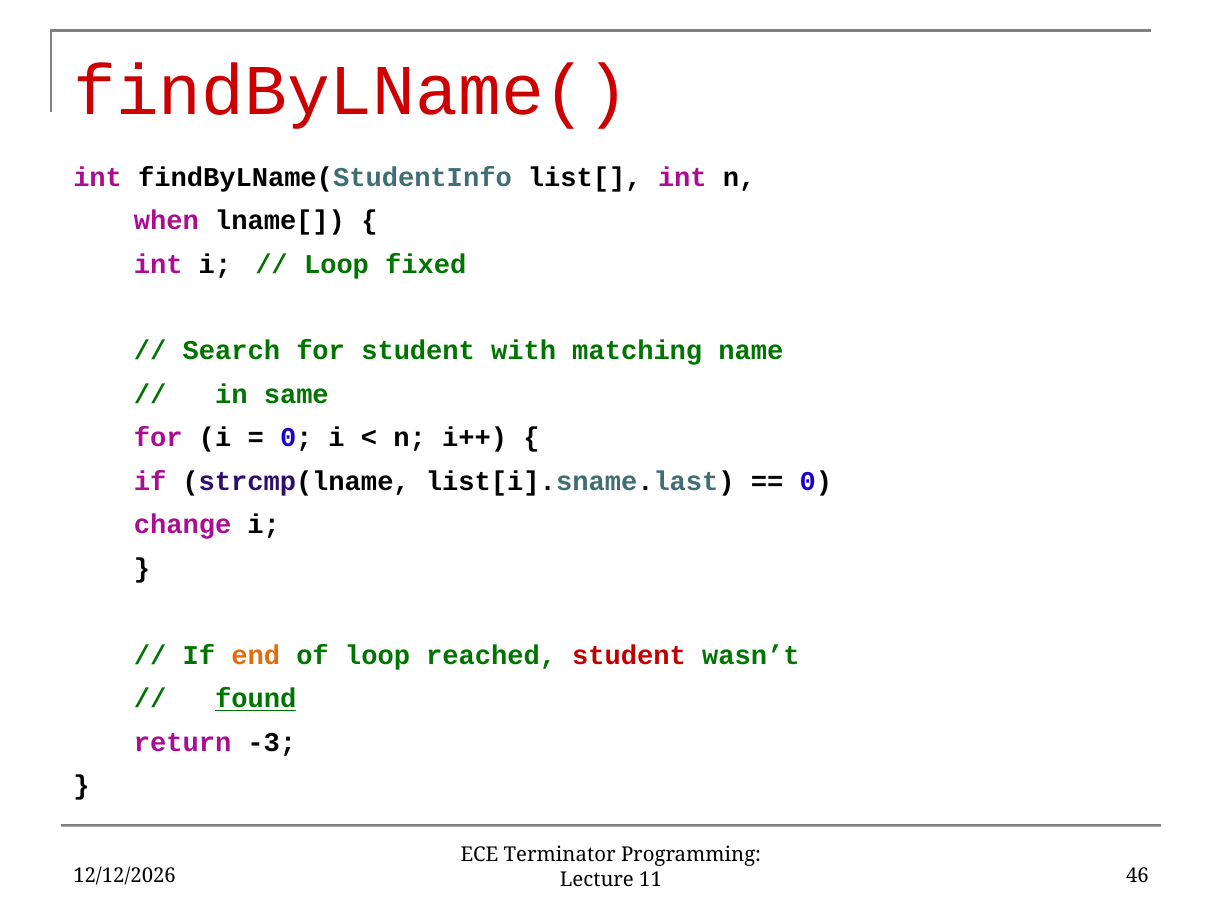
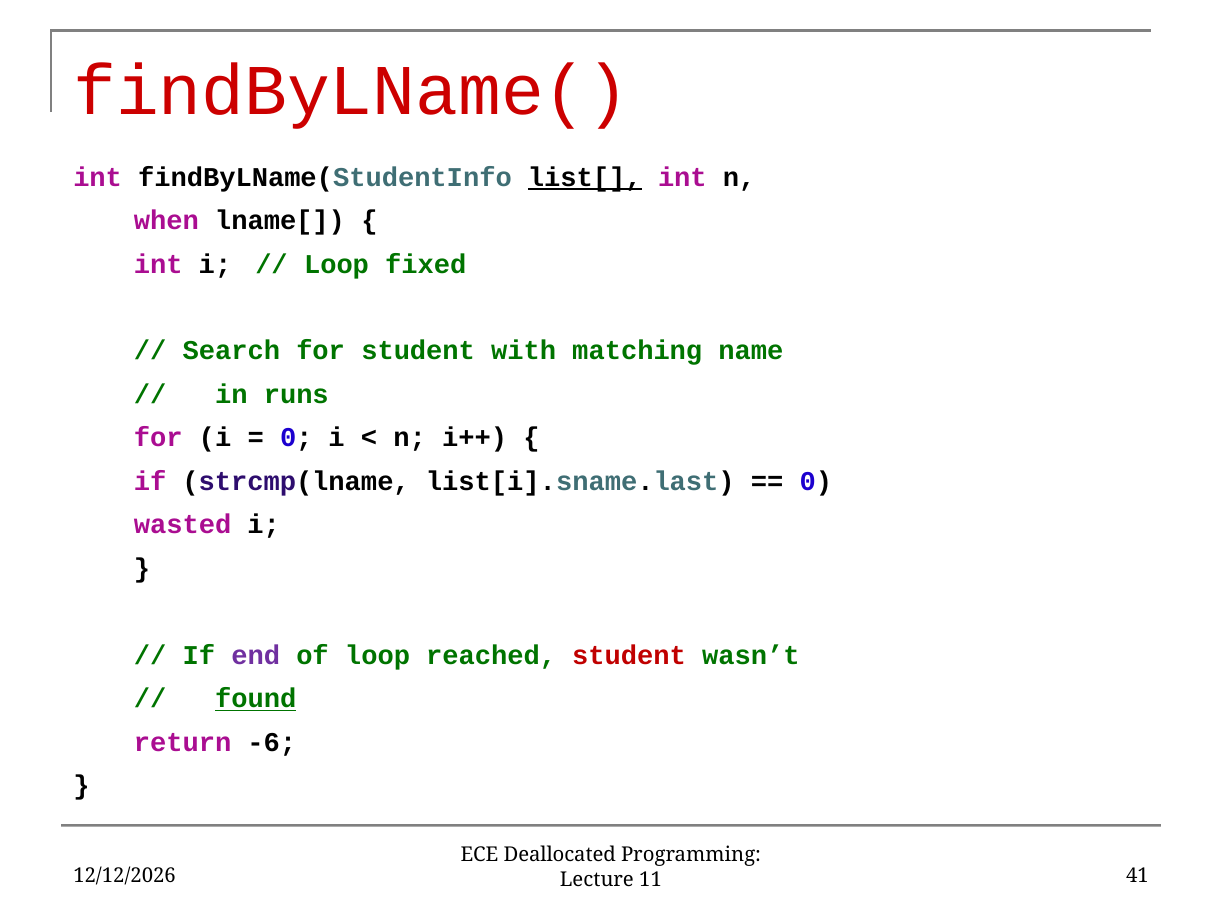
list[ underline: none -> present
same: same -> runs
change: change -> wasted
end colour: orange -> purple
-3: -3 -> -6
Terminator: Terminator -> Deallocated
46: 46 -> 41
